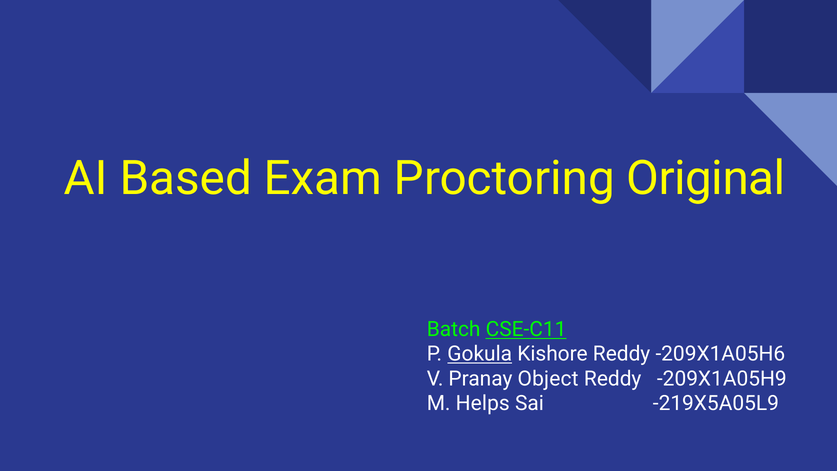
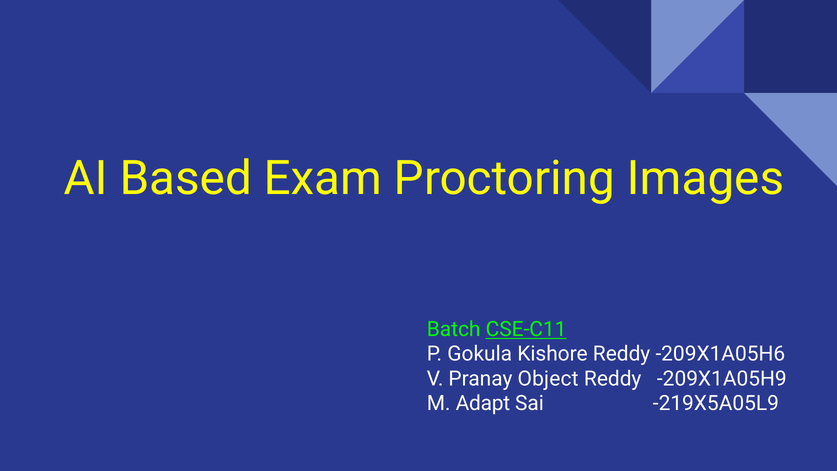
Original: Original -> Images
Gokula underline: present -> none
Helps: Helps -> Adapt
